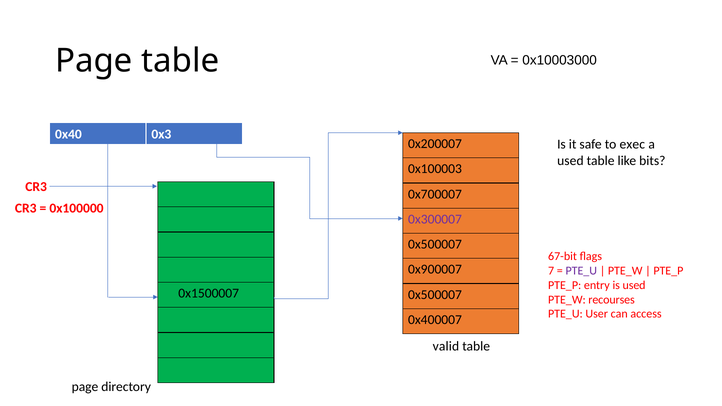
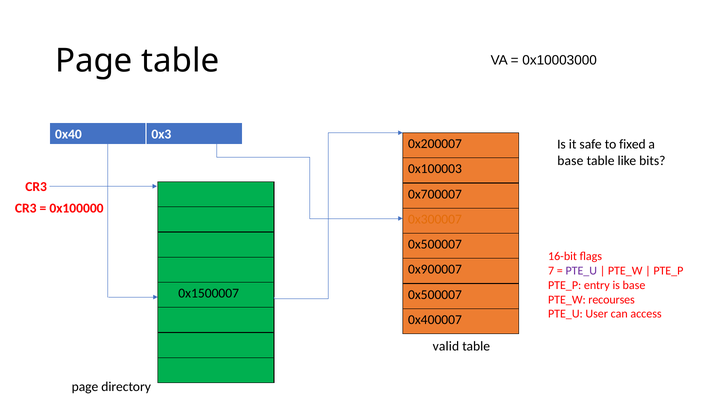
exec: exec -> fixed
used at (570, 161): used -> base
0x300007 colour: purple -> orange
67-bit: 67-bit -> 16-bit
is used: used -> base
